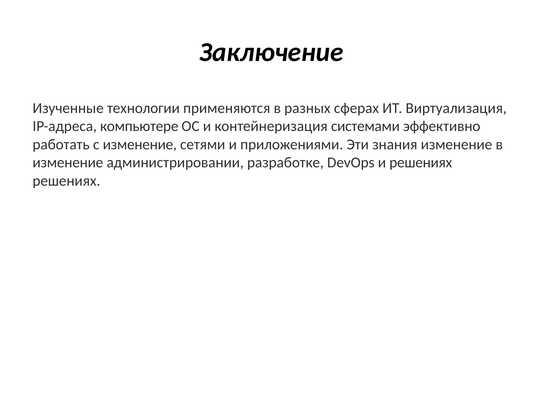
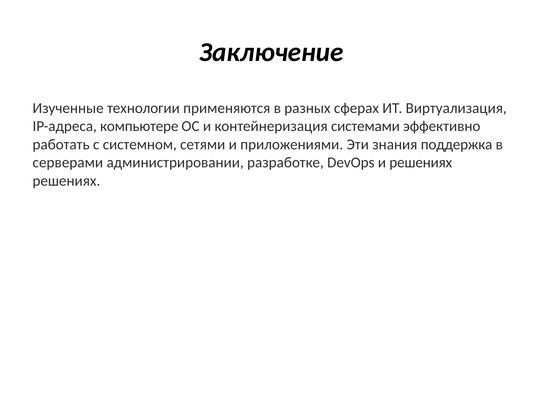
с изменение: изменение -> системном
знания изменение: изменение -> поддержка
изменение at (68, 162): изменение -> серверами
